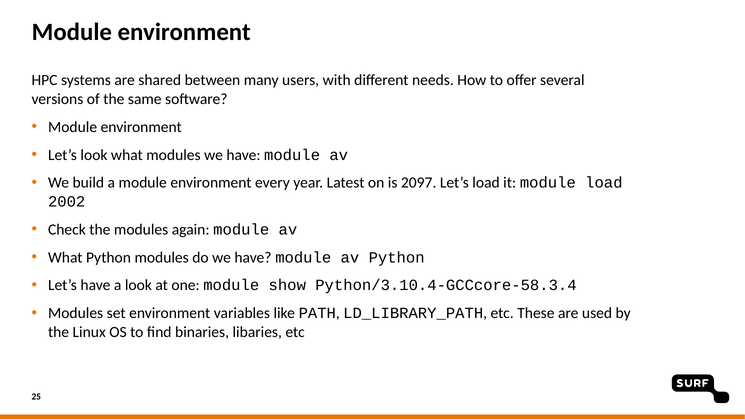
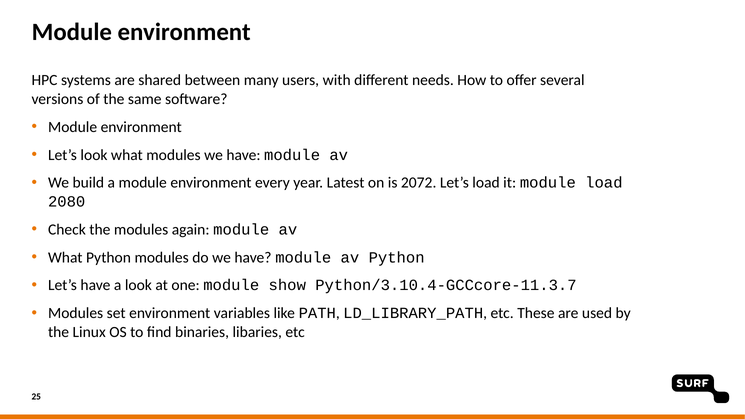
2097: 2097 -> 2072
2002: 2002 -> 2080
Python/3.10.4-GCCcore-58.3.4: Python/3.10.4-GCCcore-58.3.4 -> Python/3.10.4-GCCcore-11.3.7
